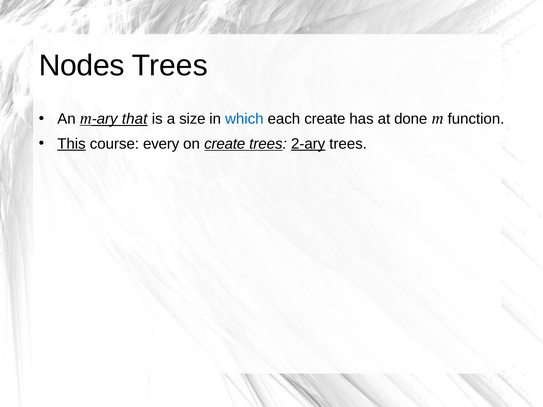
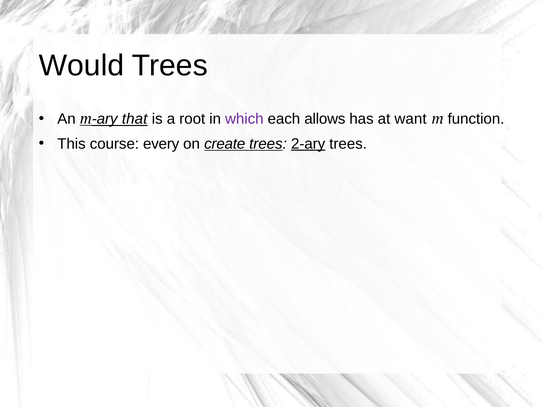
Nodes: Nodes -> Would
size: size -> root
which colour: blue -> purple
each create: create -> allows
done: done -> want
This underline: present -> none
